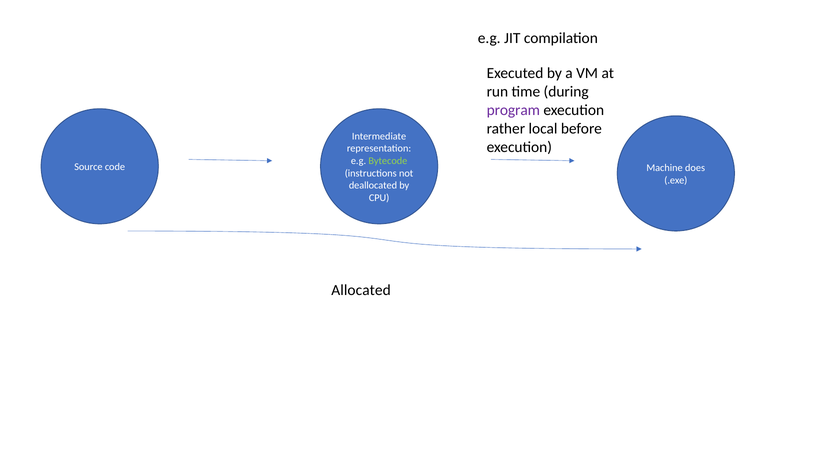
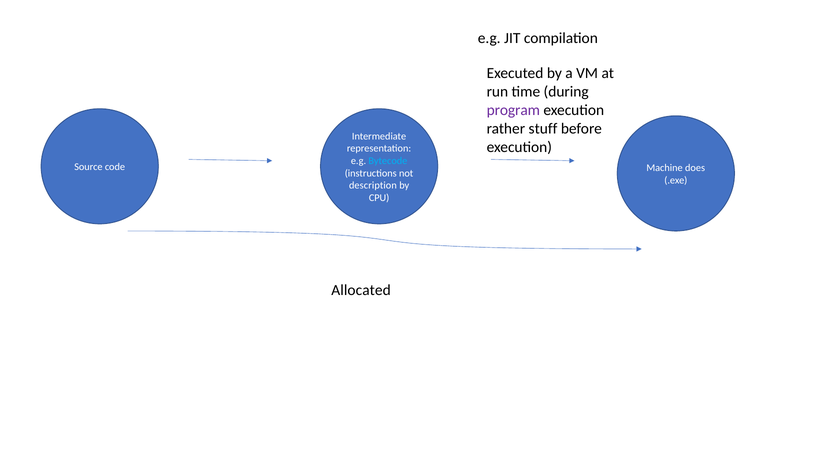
local: local -> stuff
Bytecode colour: light green -> light blue
deallocated: deallocated -> description
